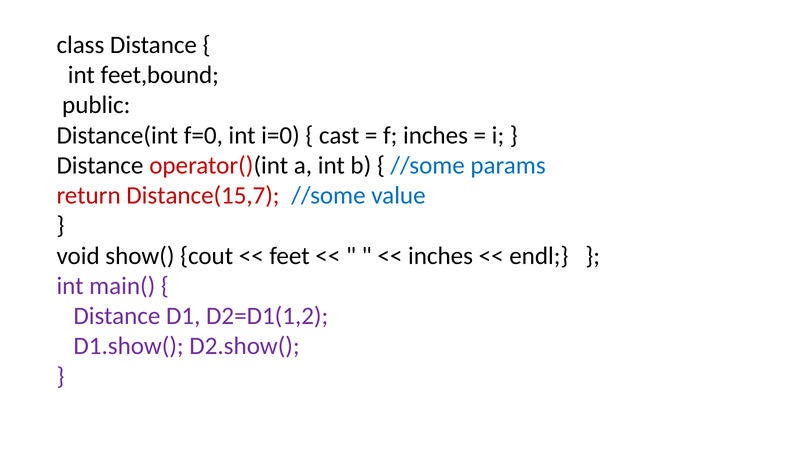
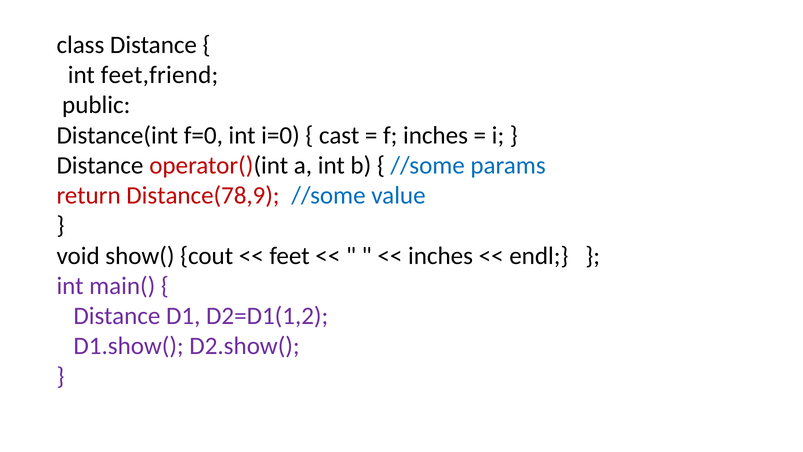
feet,bound: feet,bound -> feet,friend
Distance(15,7: Distance(15,7 -> Distance(78,9
